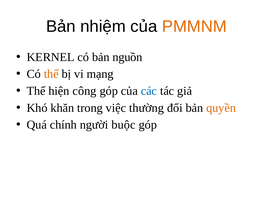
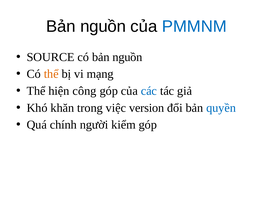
nhiệm at (103, 26): nhiệm -> nguồn
PMMNM colour: orange -> blue
KERNEL: KERNEL -> SOURCE
thường: thường -> version
quyền colour: orange -> blue
buộc: buộc -> kiểm
